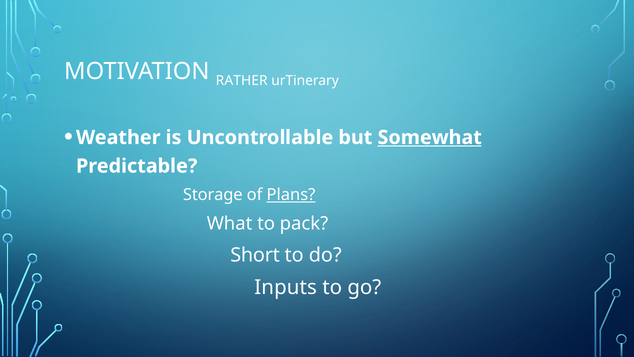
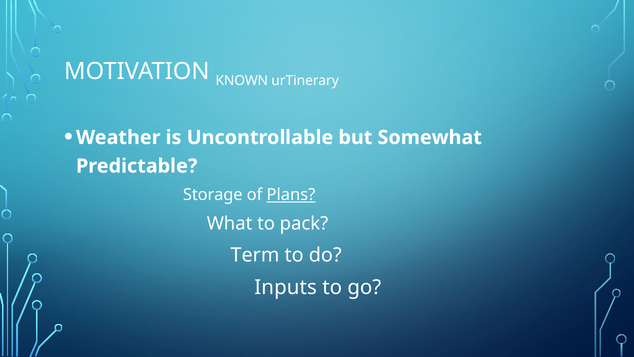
RATHER: RATHER -> KNOWN
Somewhat underline: present -> none
Short: Short -> Term
